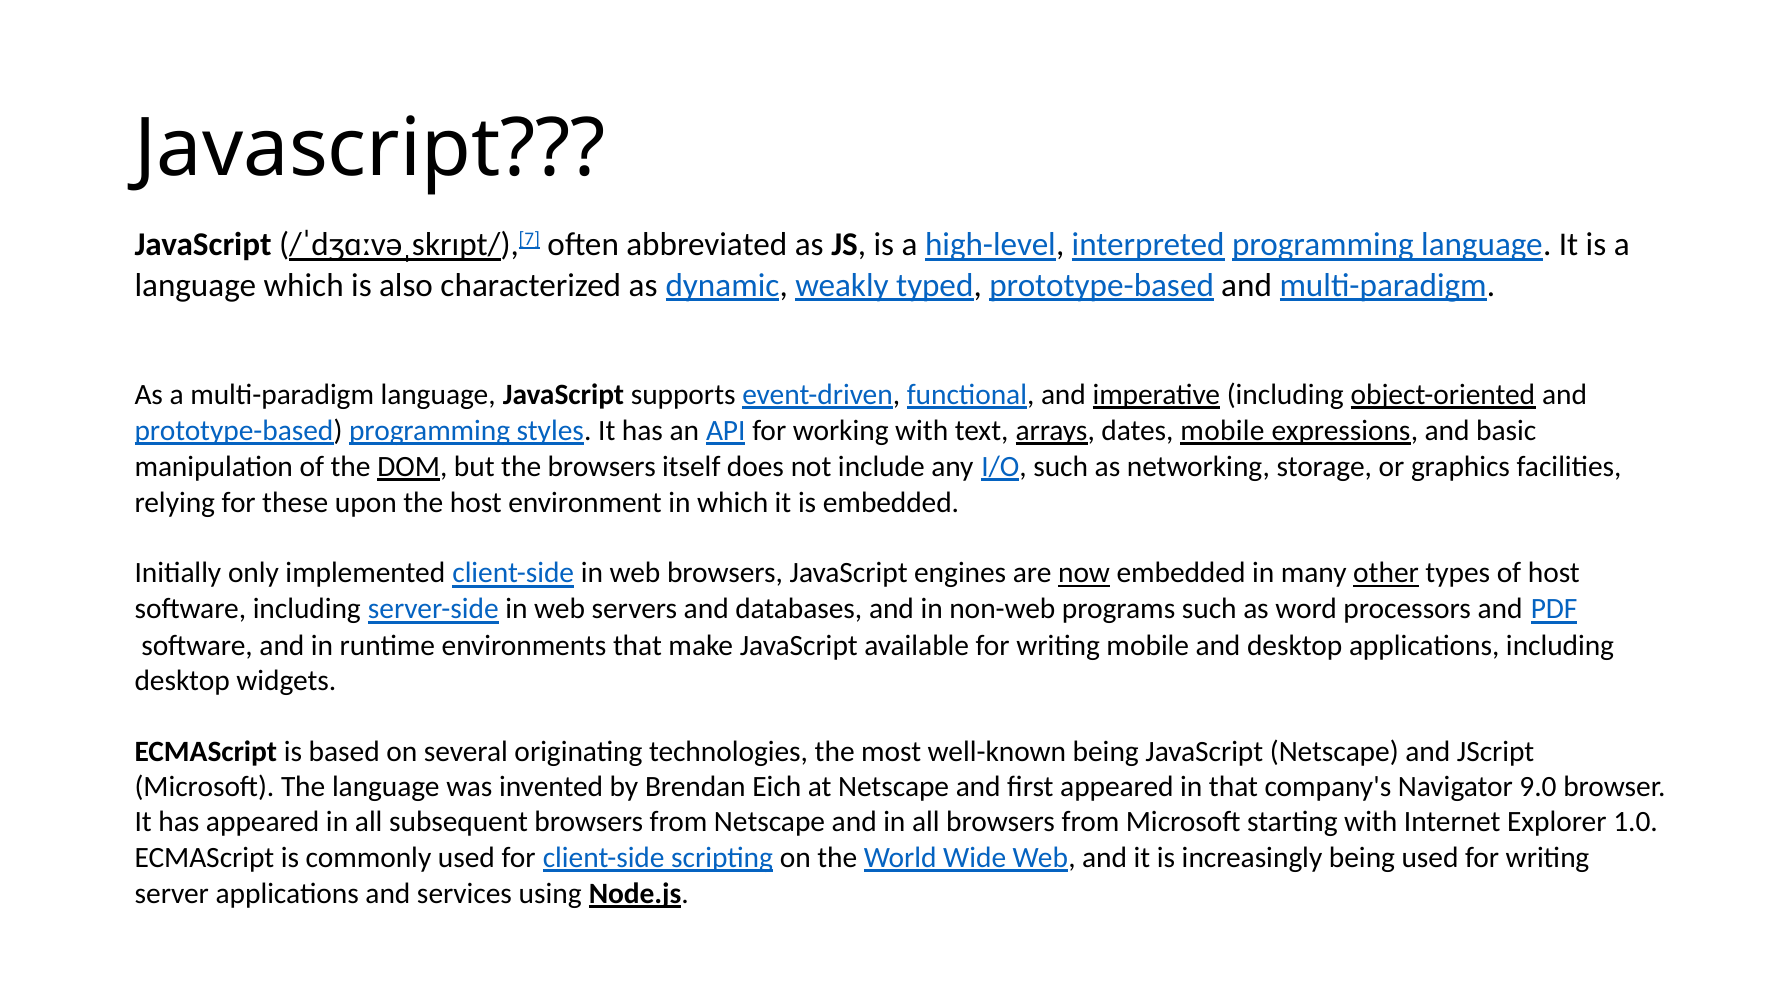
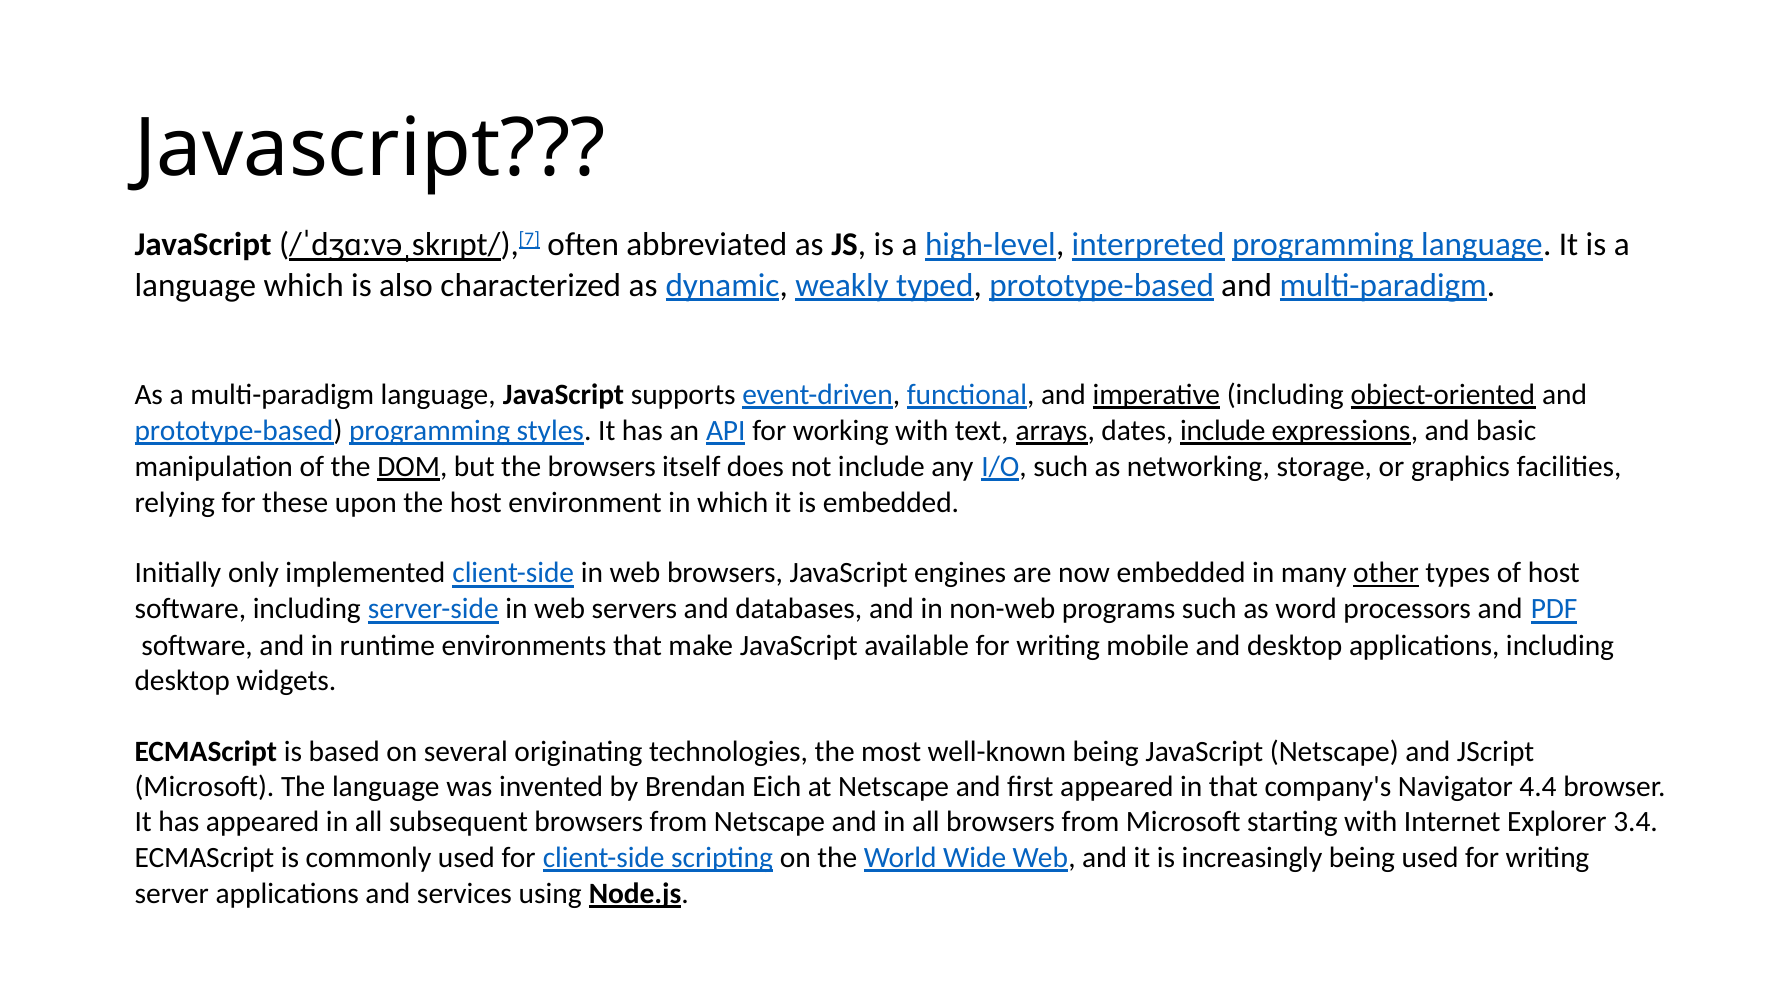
dates mobile: mobile -> include
now underline: present -> none
9.0: 9.0 -> 4.4
1.0: 1.0 -> 3.4
